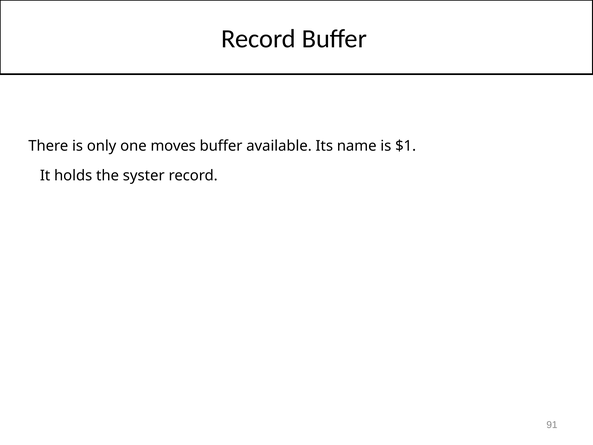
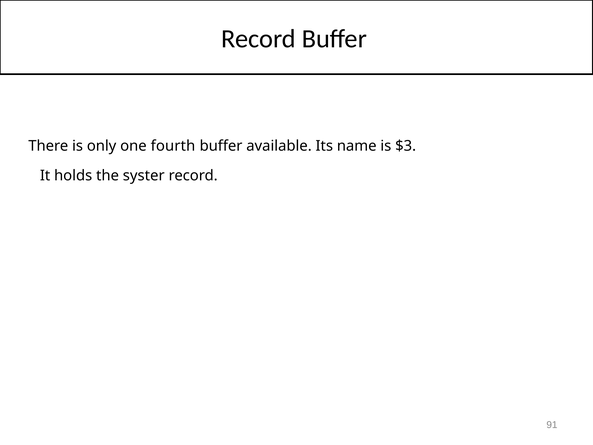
moves: moves -> fourth
$1: $1 -> $3
